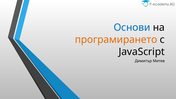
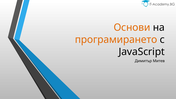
Основи colour: blue -> orange
